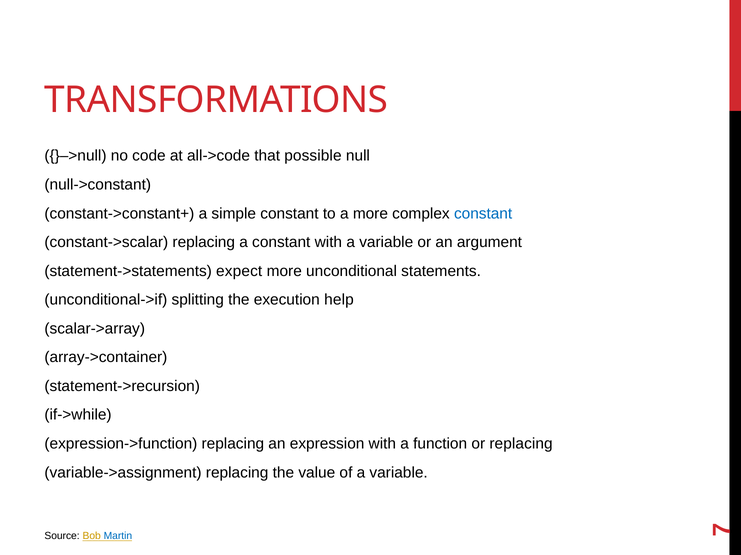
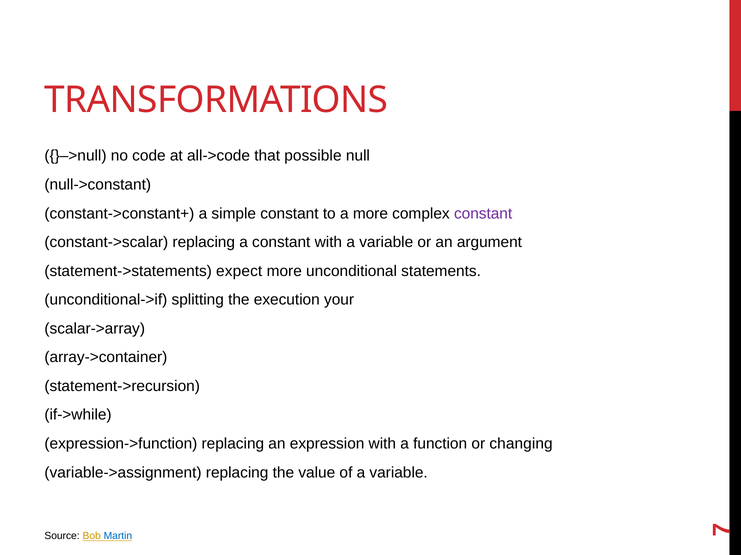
constant at (483, 214) colour: blue -> purple
help: help -> your
or replacing: replacing -> changing
